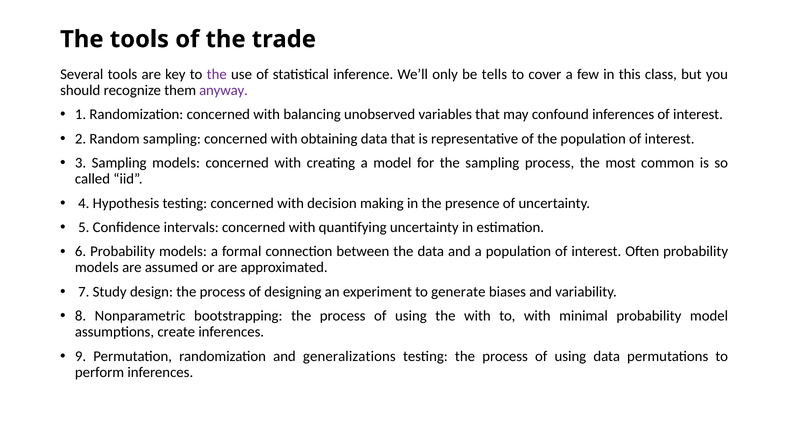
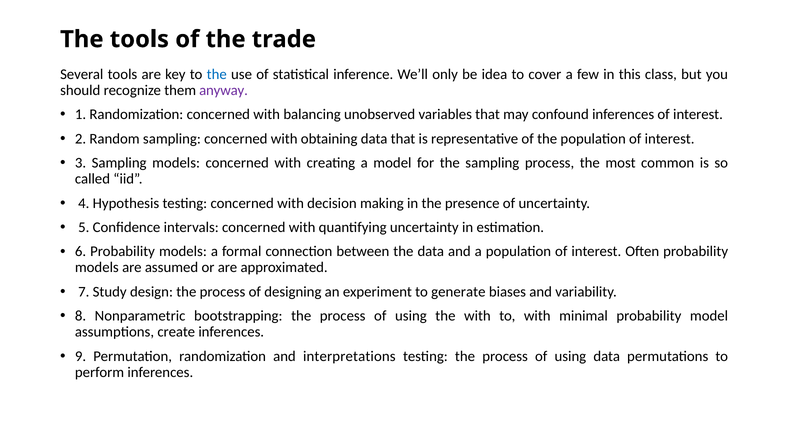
the at (217, 74) colour: purple -> blue
tells: tells -> idea
generalizations: generalizations -> interpretations
